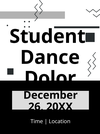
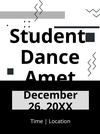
Dolor: Dolor -> Amet
